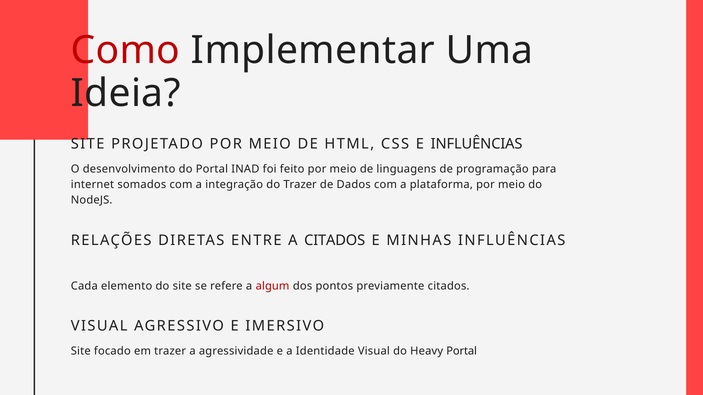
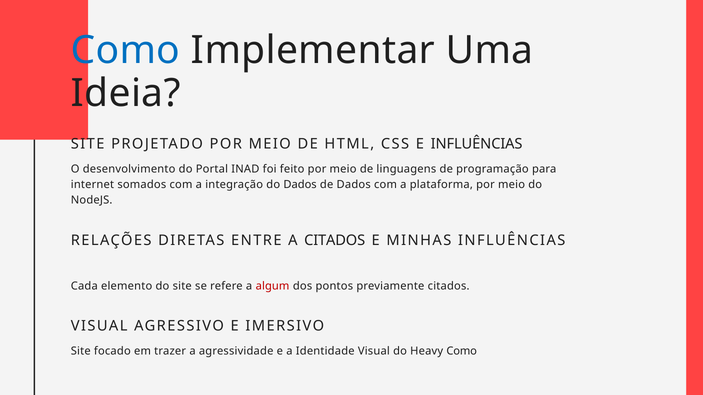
Como at (125, 50) colour: red -> blue
do Trazer: Trazer -> Dados
Heavy Portal: Portal -> Como
